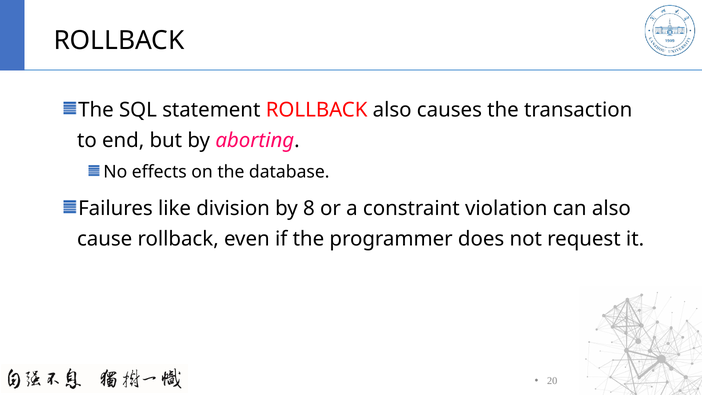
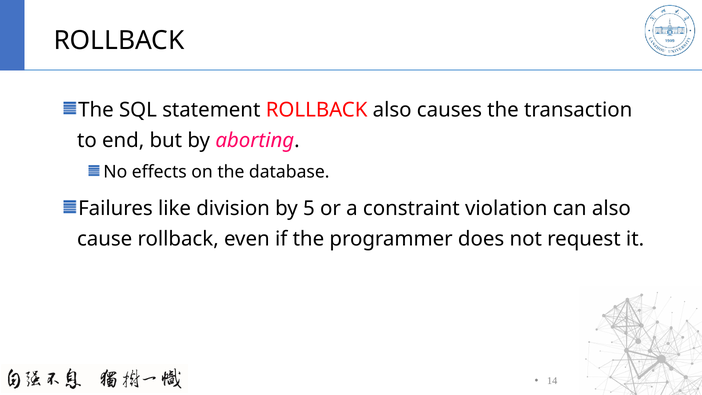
8: 8 -> 5
20: 20 -> 14
